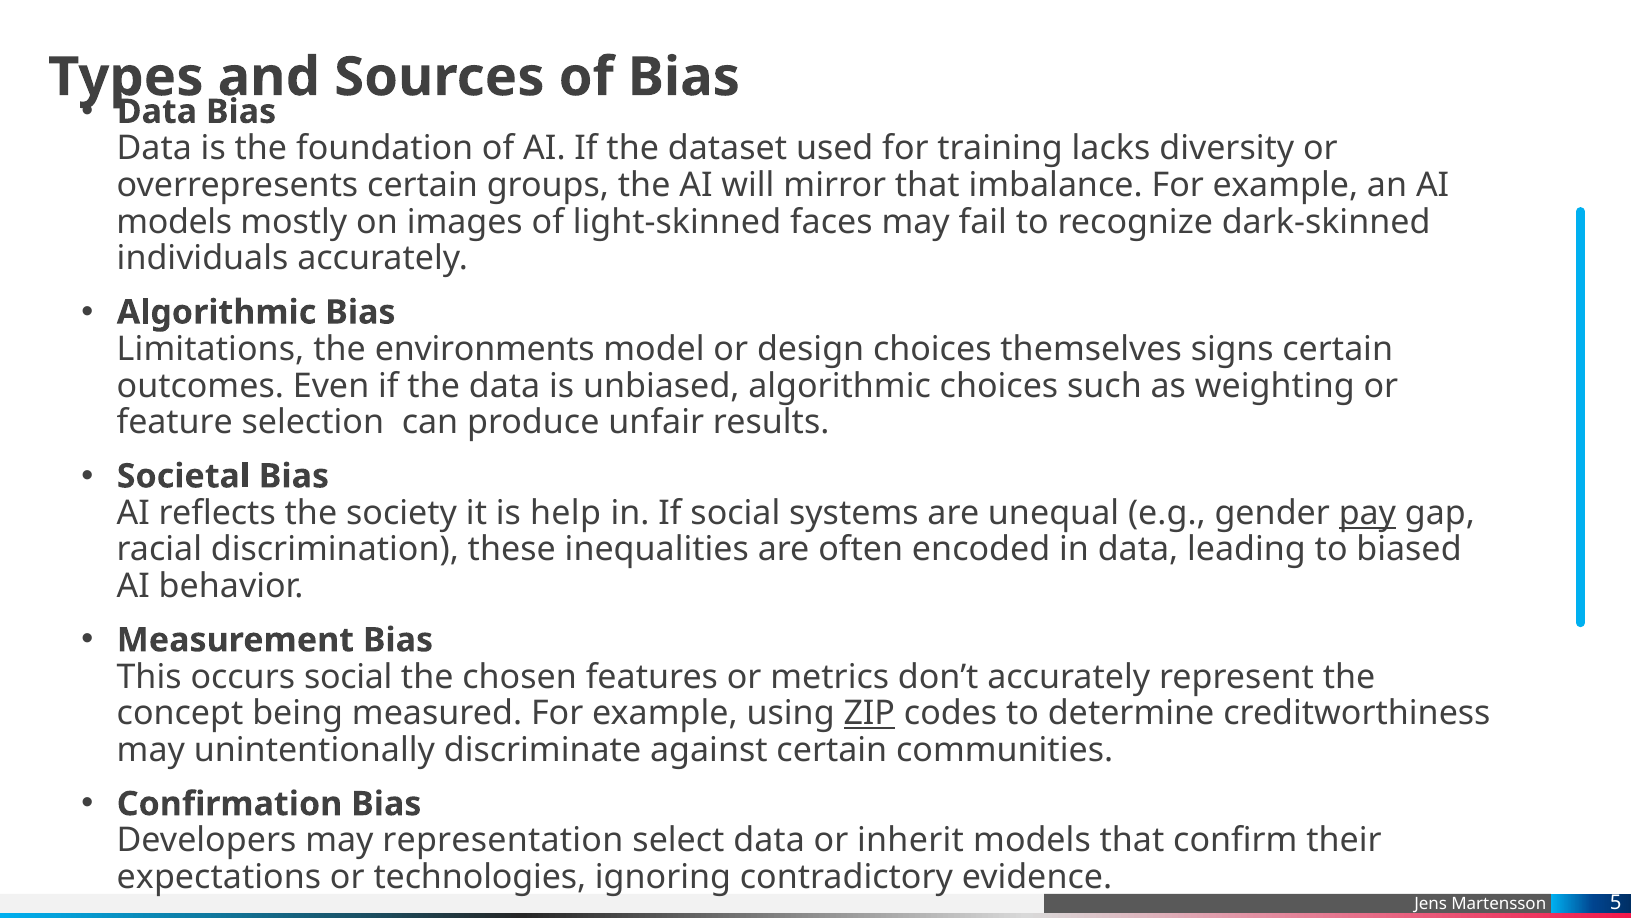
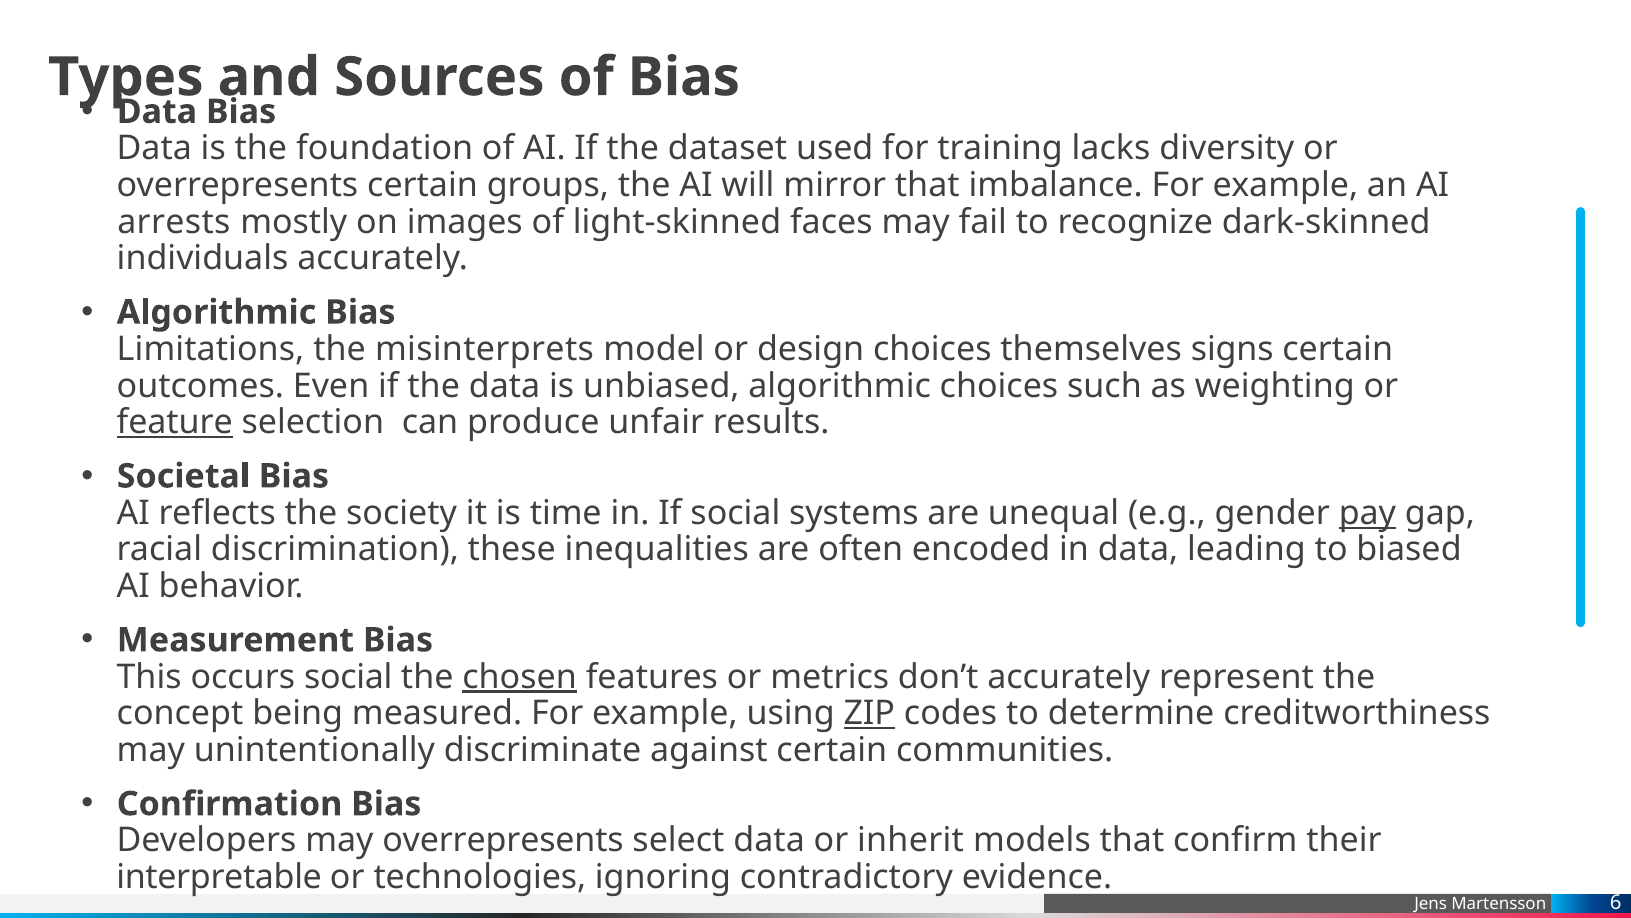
models at (174, 222): models -> arrests
environments: environments -> misinterprets
feature underline: none -> present
help: help -> time
chosen underline: none -> present
may representation: representation -> overrepresents
expectations: expectations -> interpretable
5: 5 -> 6
